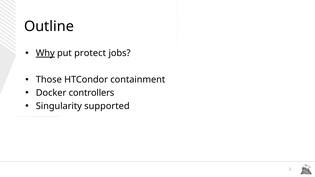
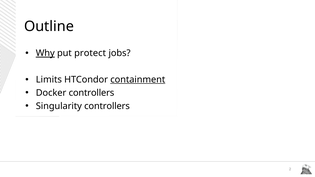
Those: Those -> Limits
containment underline: none -> present
Singularity supported: supported -> controllers
